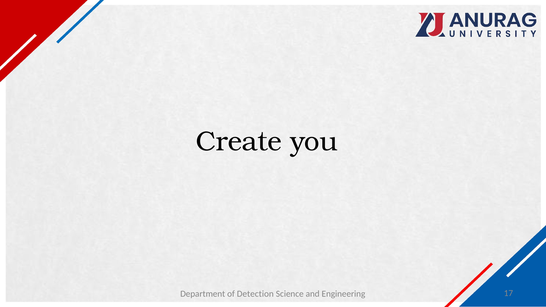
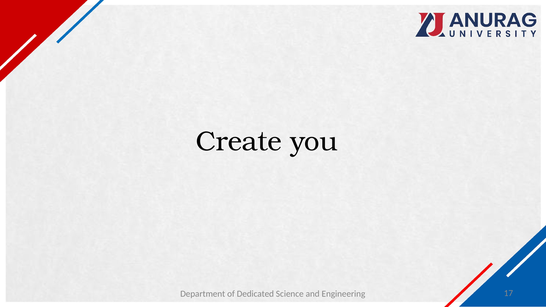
Detection: Detection -> Dedicated
